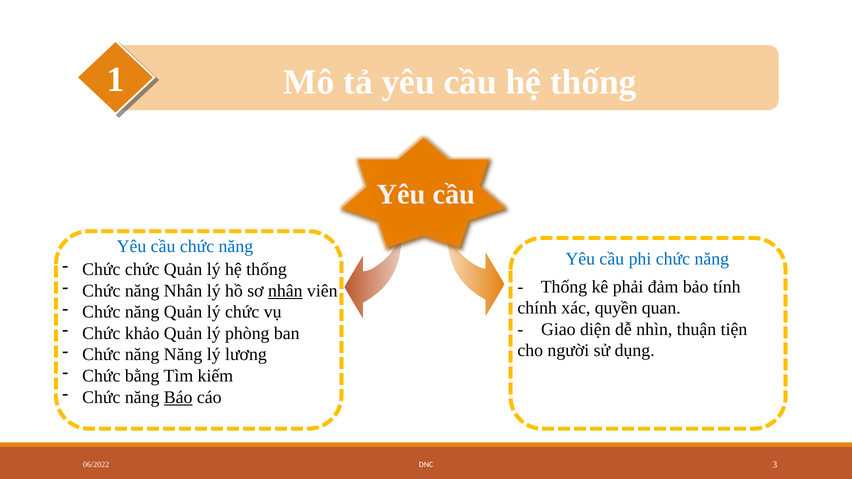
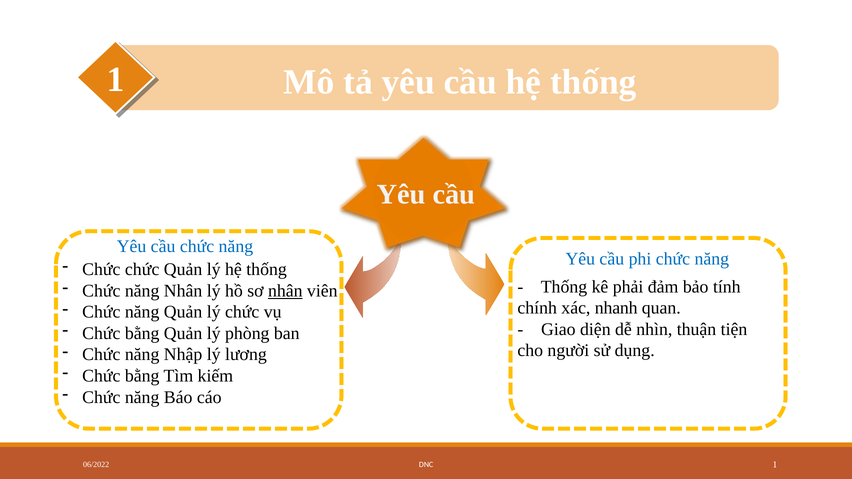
quyền: quyền -> nhanh
khảo at (142, 334): khảo -> bằng
năng Năng: Năng -> Nhập
Báo underline: present -> none
06/2022 3: 3 -> 1
